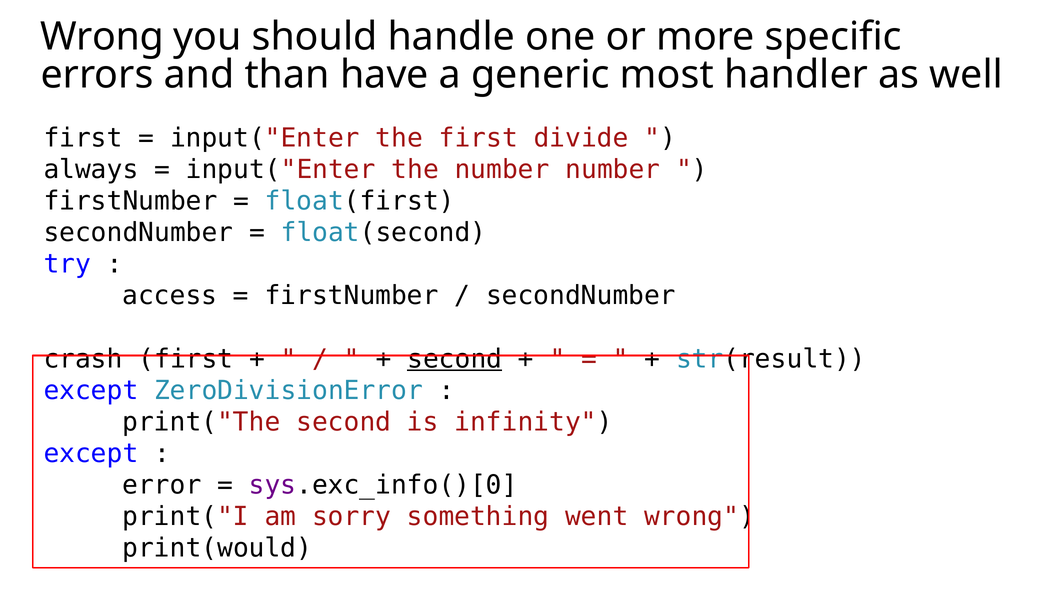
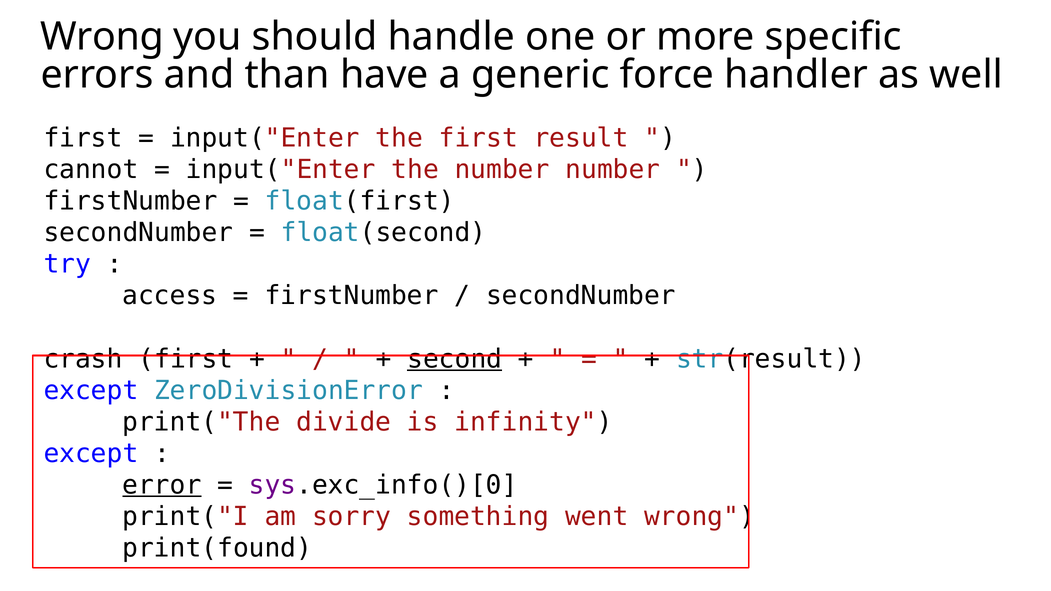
most: most -> force
divide: divide -> result
always: always -> cannot
print("The second: second -> divide
error underline: none -> present
print(would: print(would -> print(found
